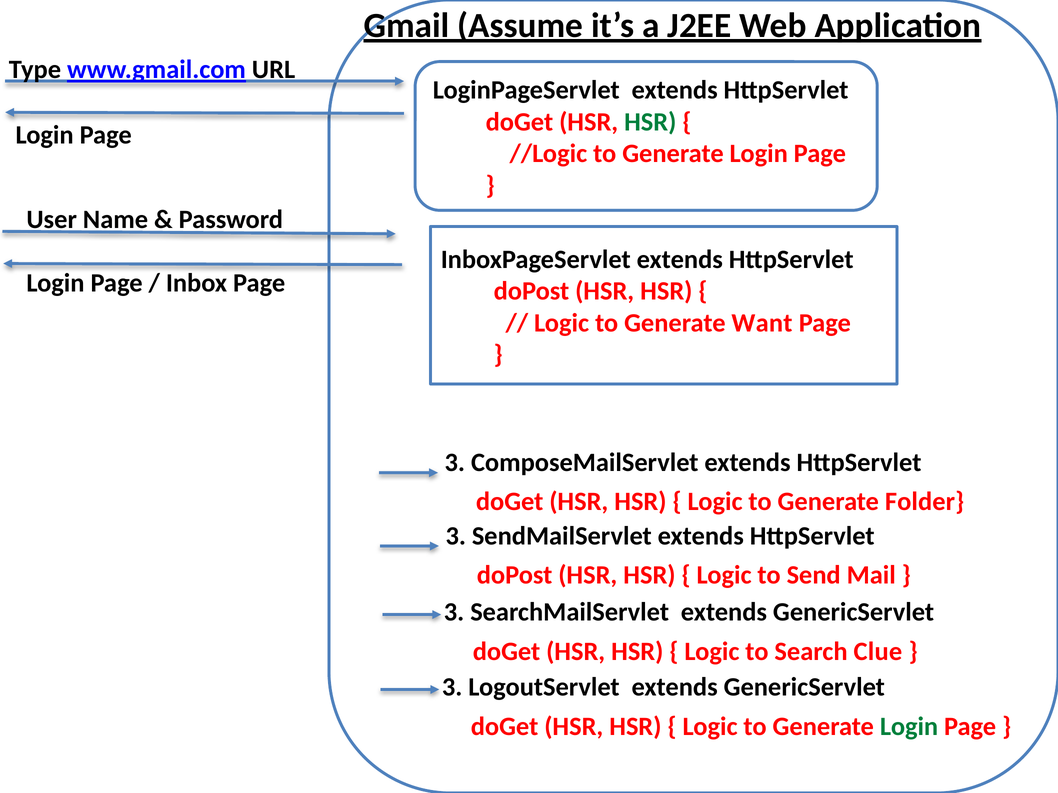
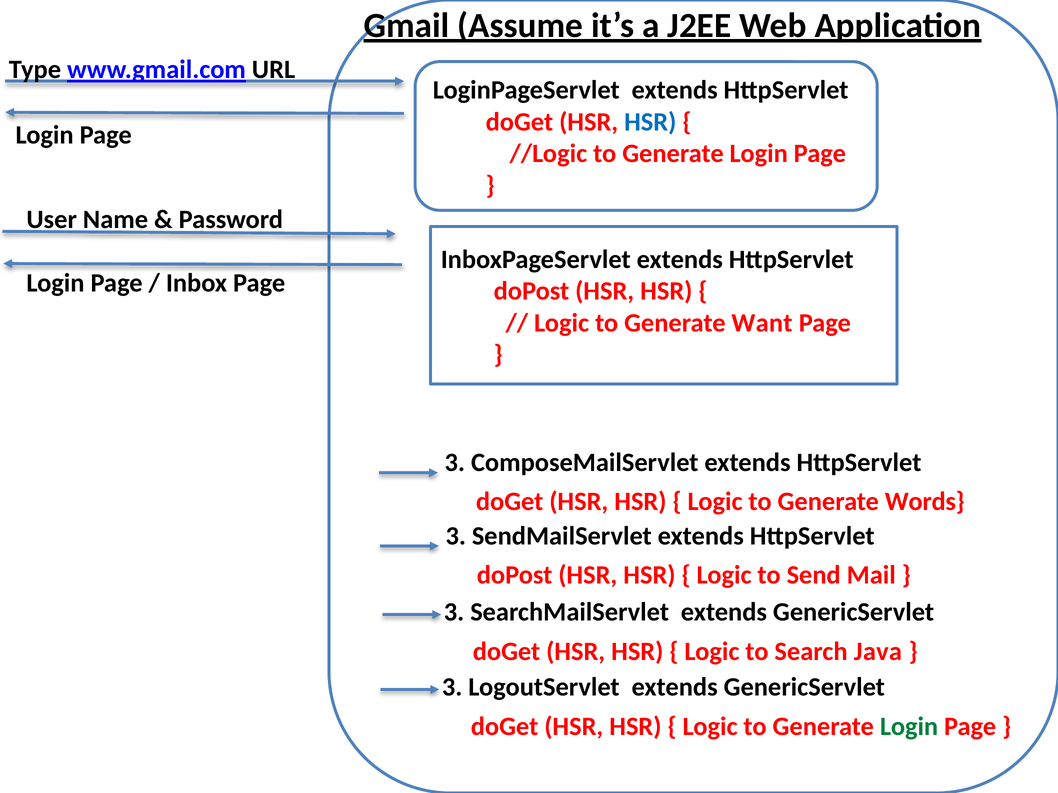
HSR at (650, 122) colour: green -> blue
Folder: Folder -> Words
Clue: Clue -> Java
